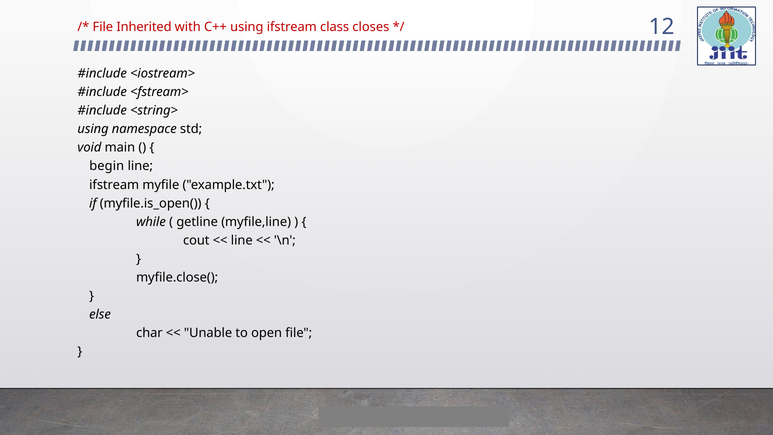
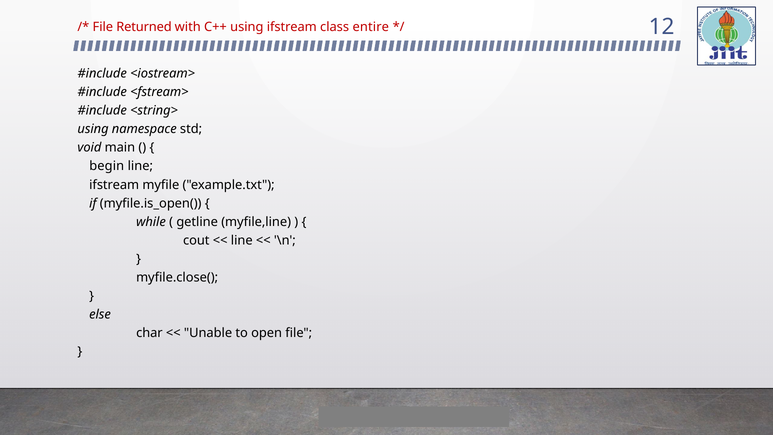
Inherited: Inherited -> Returned
closes: closes -> entire
